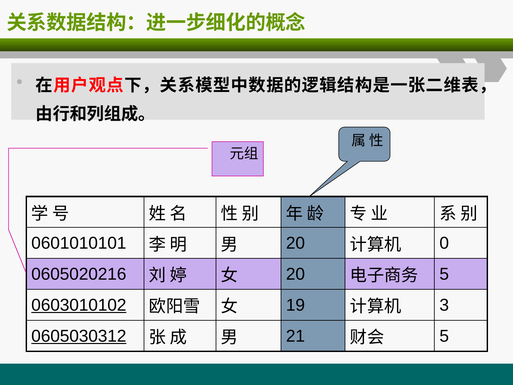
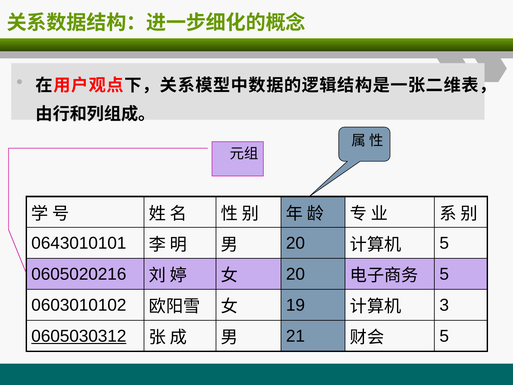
0601010101: 0601010101 -> 0643010101
0 at (444, 243): 0 -> 5
0603010102 underline: present -> none
